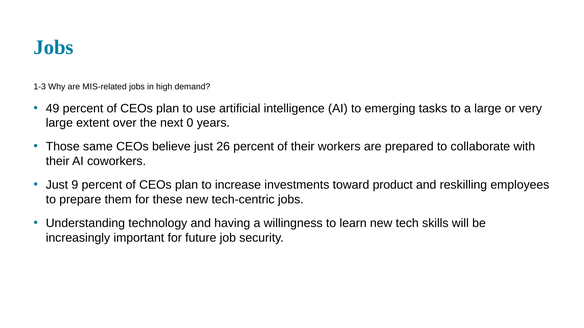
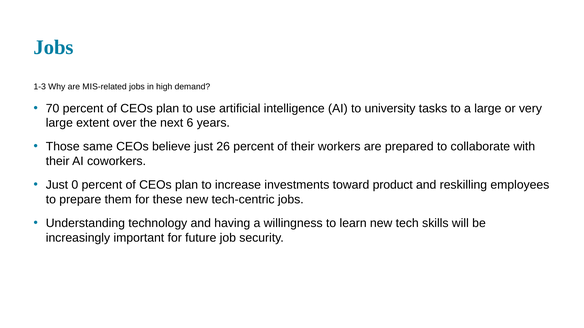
49: 49 -> 70
emerging: emerging -> university
0: 0 -> 6
9: 9 -> 0
